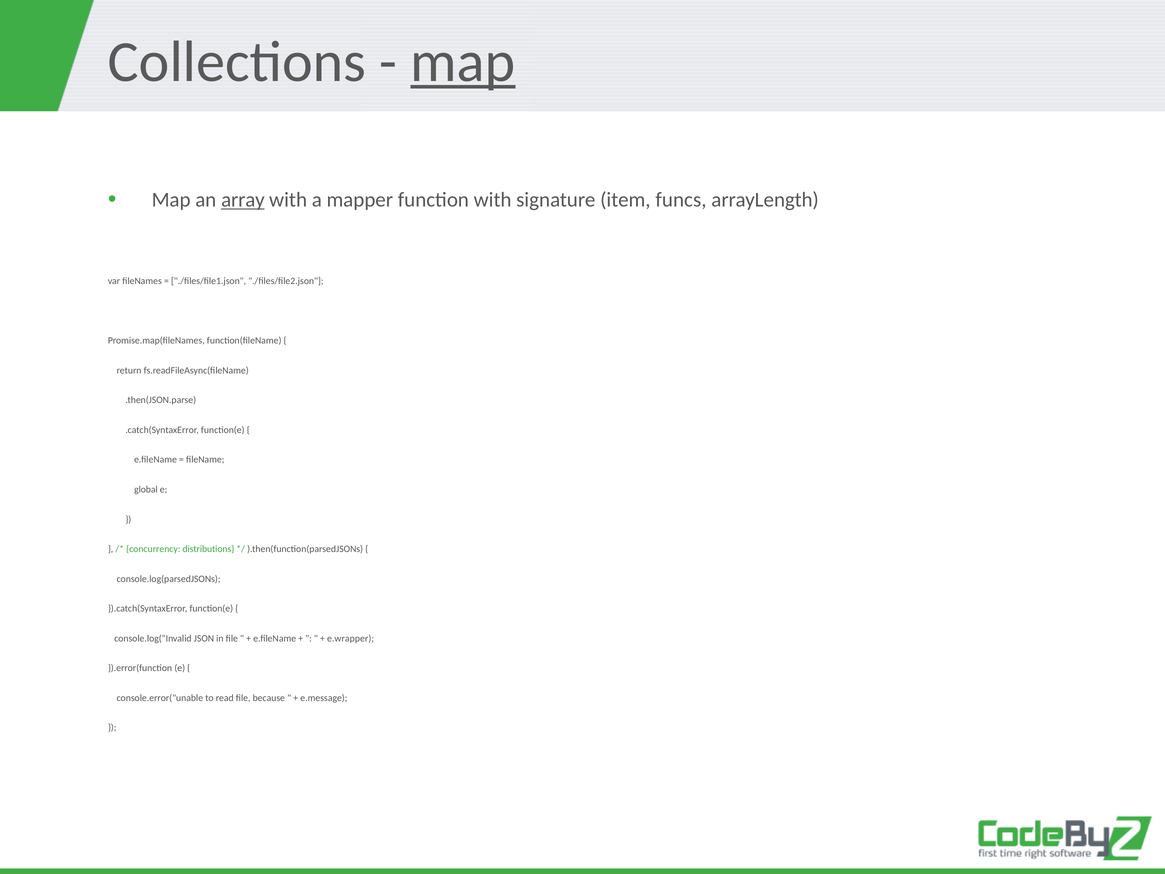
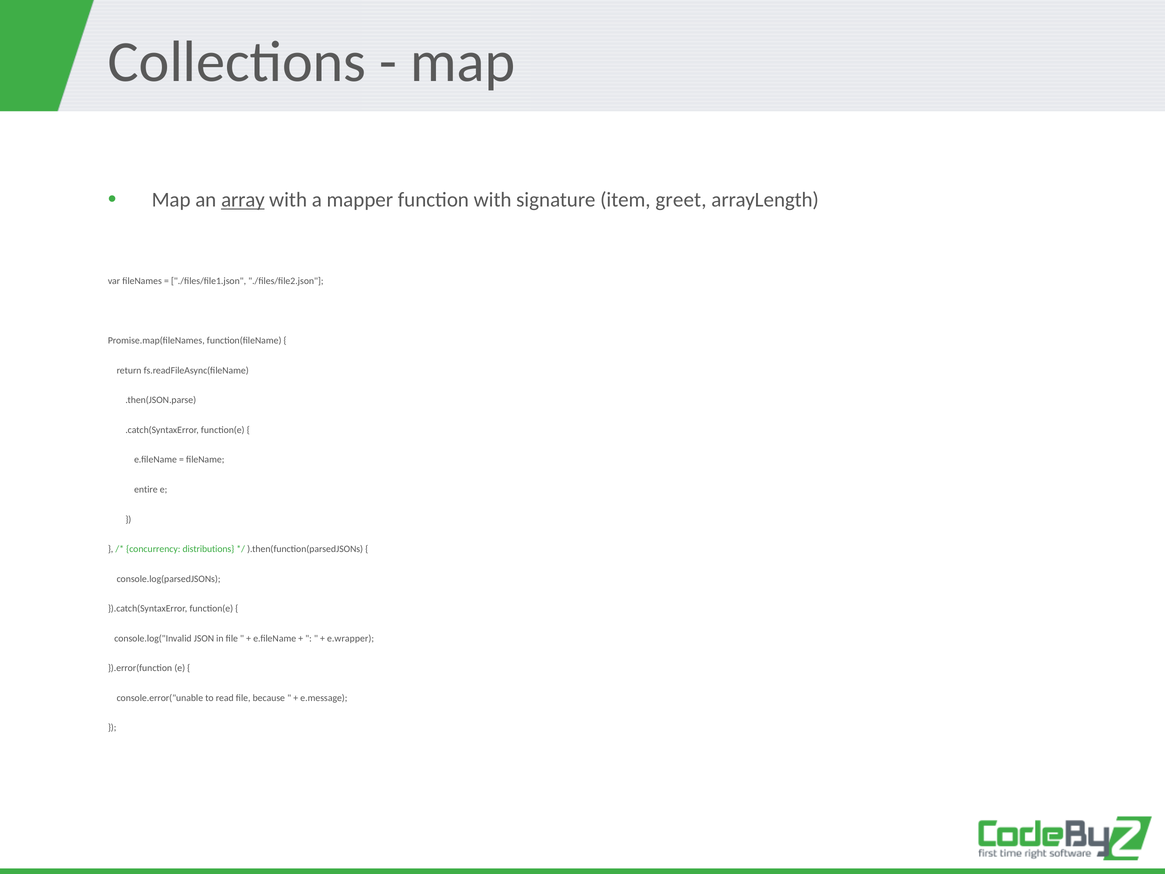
map at (463, 62) underline: present -> none
funcs: funcs -> greet
global: global -> entire
